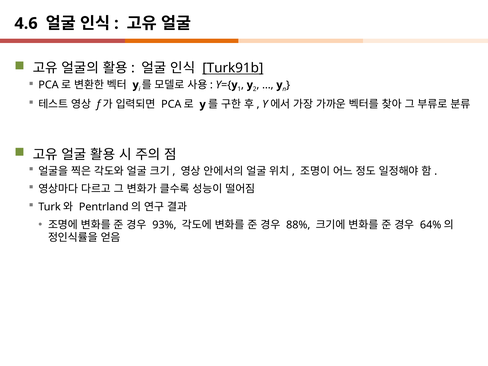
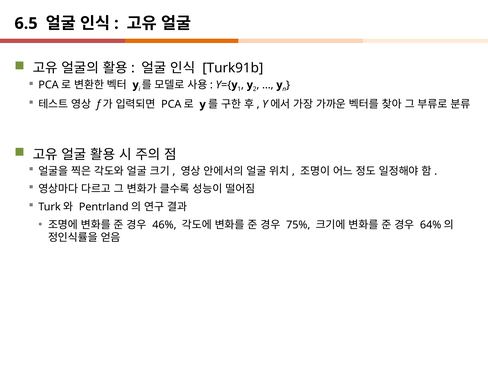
4.6: 4.6 -> 6.5
Turk91b underline: present -> none
93%: 93% -> 46%
88%: 88% -> 75%
